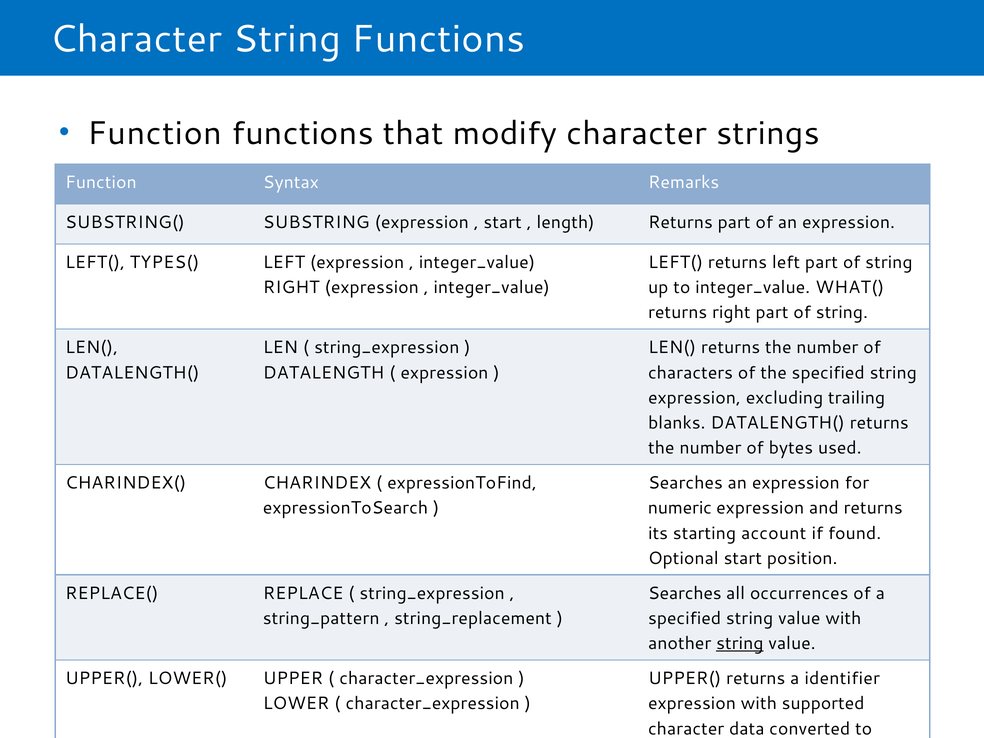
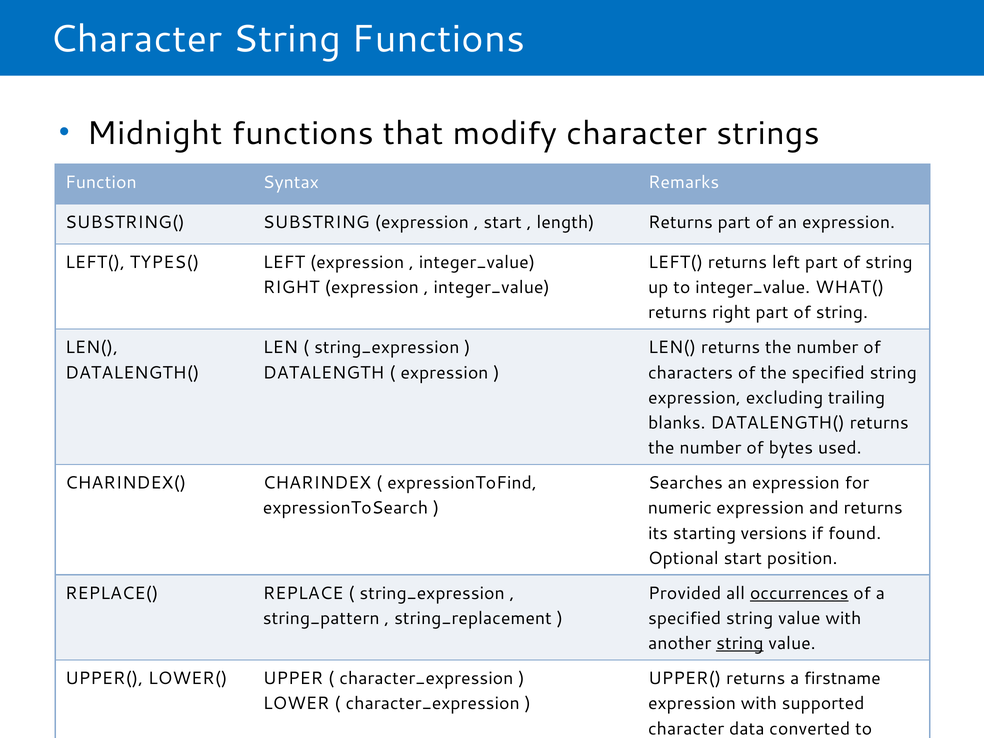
Function at (155, 134): Function -> Midnight
account: account -> versions
Searches at (685, 593): Searches -> Provided
occurrences underline: none -> present
identifier: identifier -> firstname
